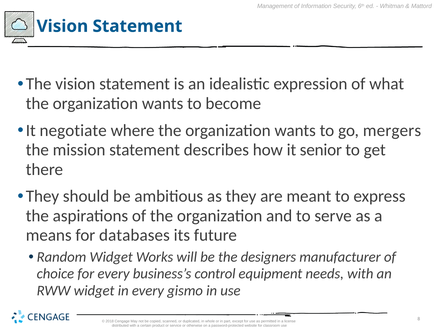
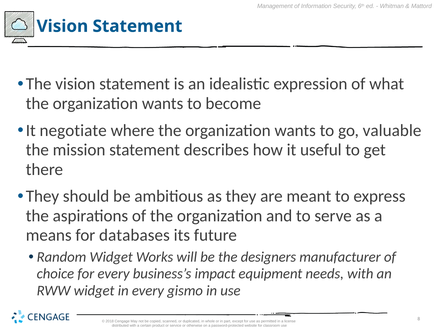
mergers: mergers -> valuable
senior: senior -> useful
control: control -> impact
